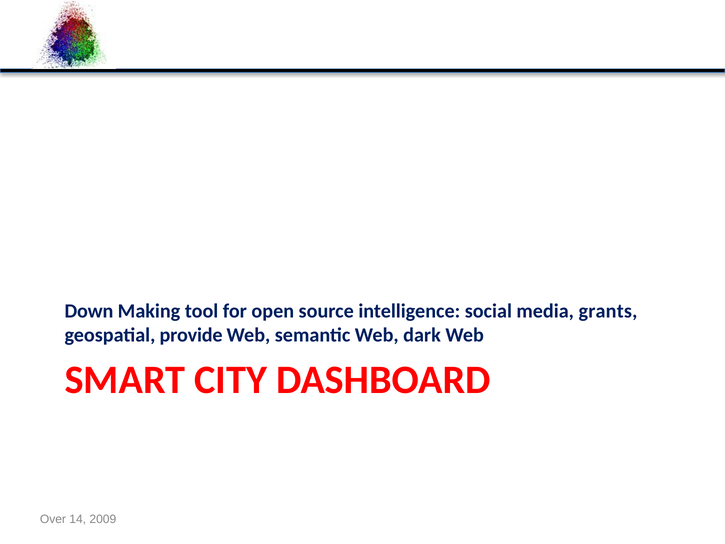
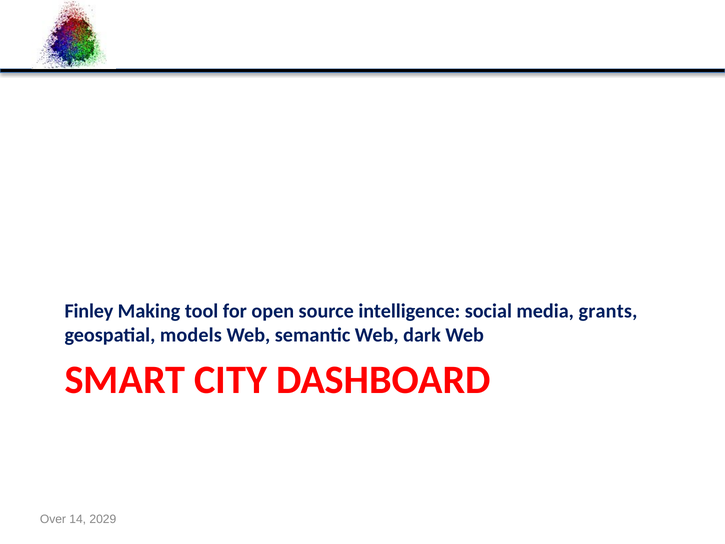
Down: Down -> Finley
provide: provide -> models
2009: 2009 -> 2029
